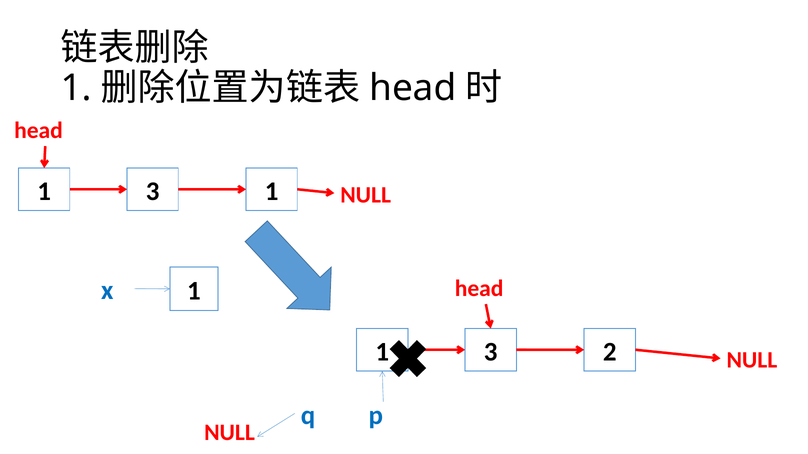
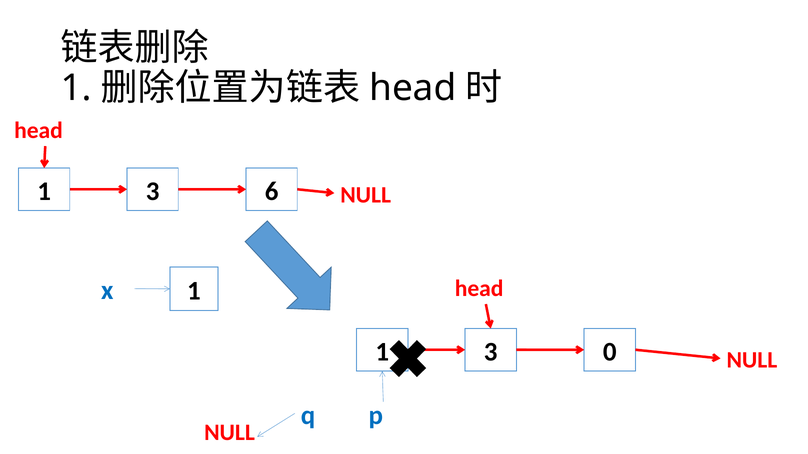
3 1: 1 -> 6
2: 2 -> 0
